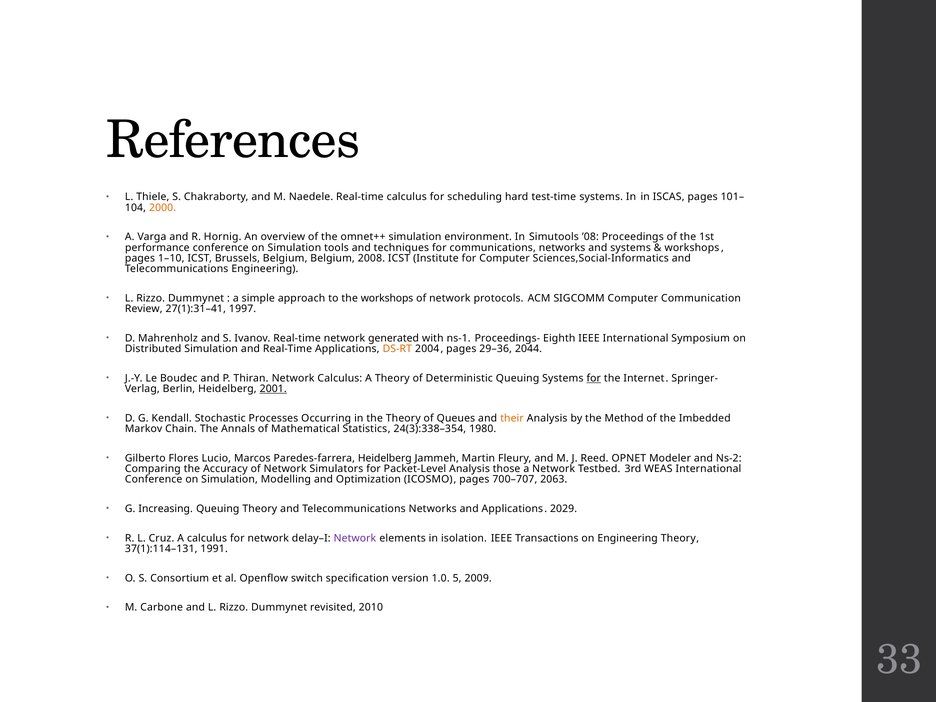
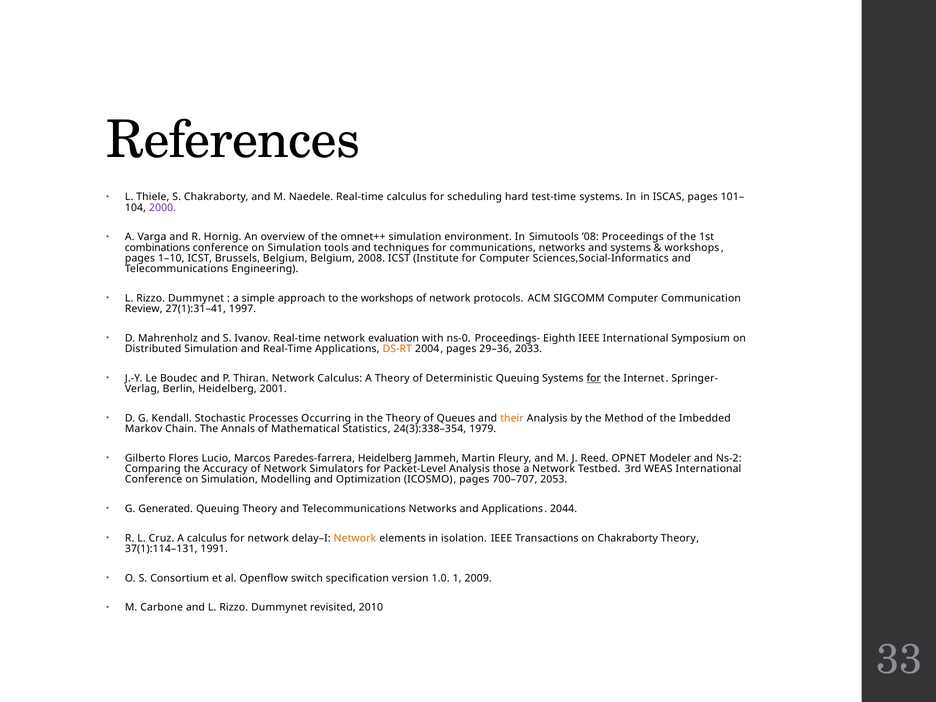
2000 colour: orange -> purple
performance: performance -> combinations
generated: generated -> evaluation
ns-1: ns-1 -> ns-0
2044: 2044 -> 2033
2001 underline: present -> none
1980: 1980 -> 1979
2063: 2063 -> 2053
Increasing: Increasing -> Generated
2029: 2029 -> 2044
Network at (355, 538) colour: purple -> orange
on Engineering: Engineering -> Chakraborty
5: 5 -> 1
